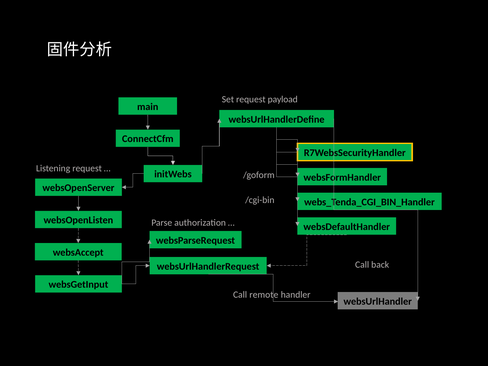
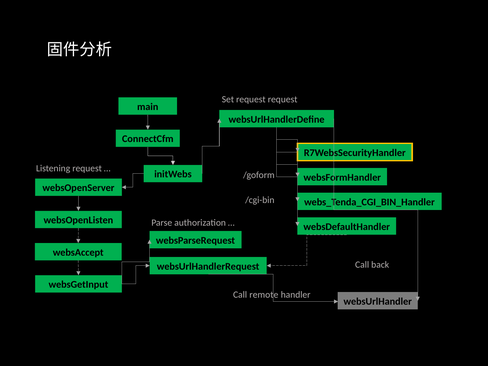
request payload: payload -> request
